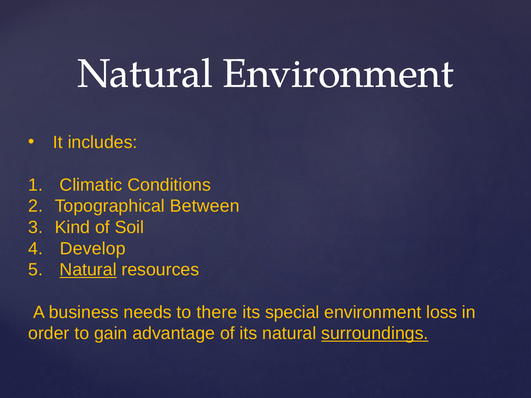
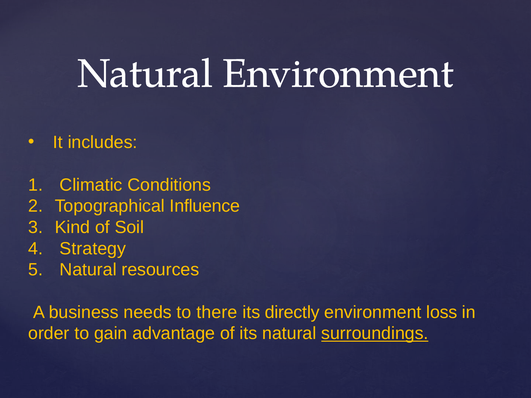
Between: Between -> Influence
Develop: Develop -> Strategy
Natural at (88, 270) underline: present -> none
special: special -> directly
